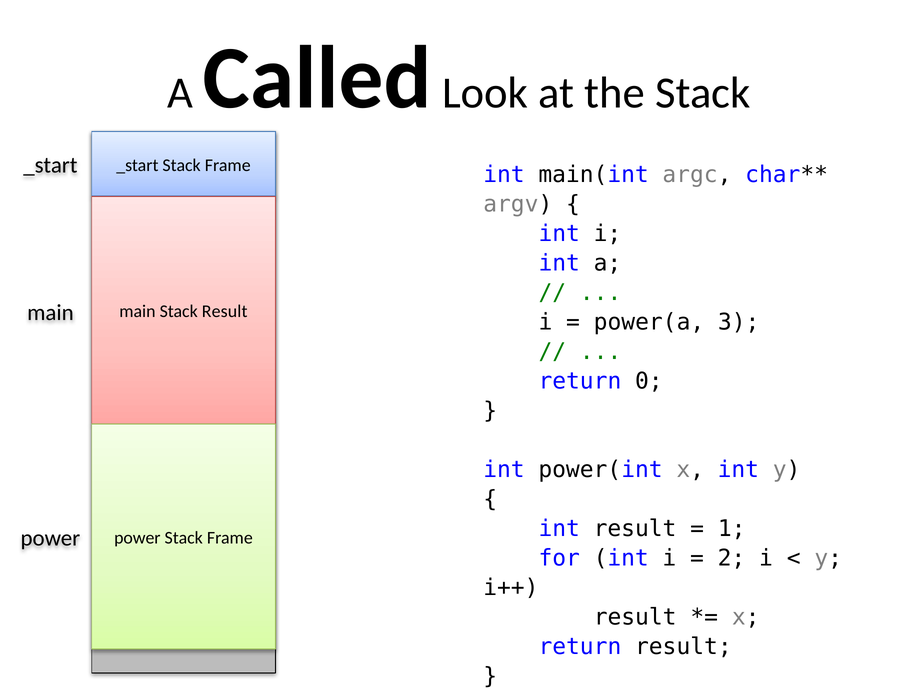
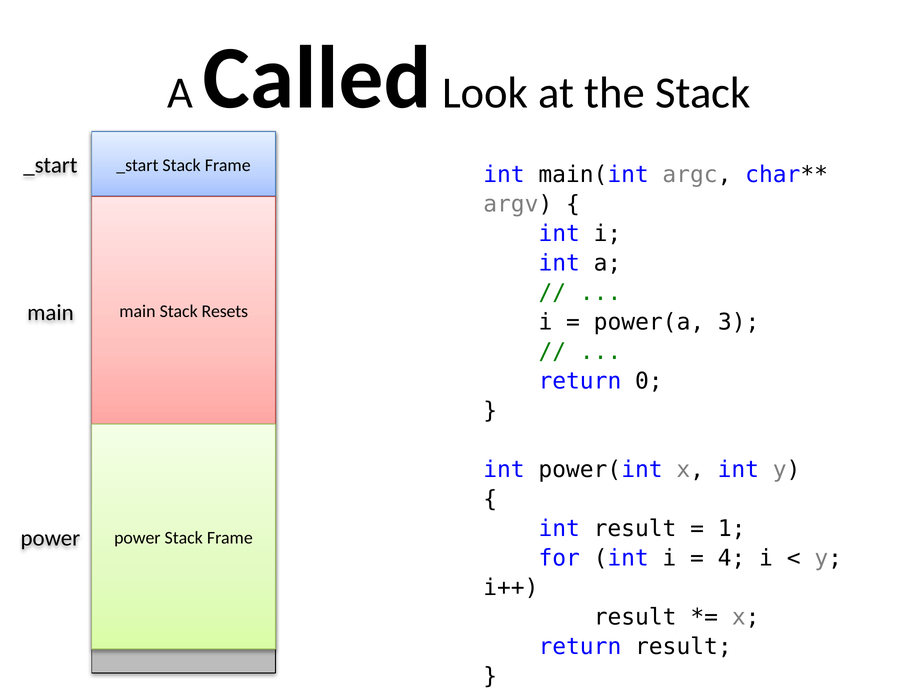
Stack Result: Result -> Resets
2: 2 -> 4
